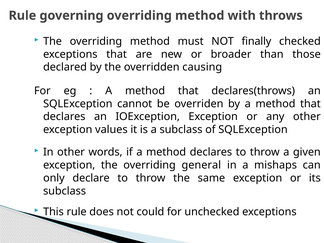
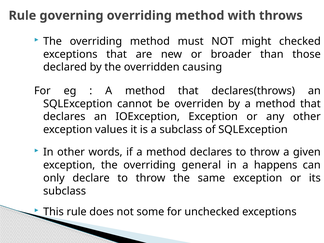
finally: finally -> might
mishaps: mishaps -> happens
could: could -> some
